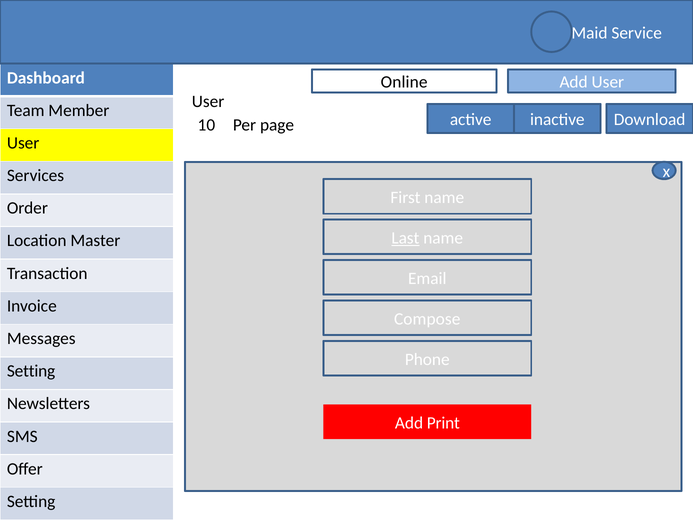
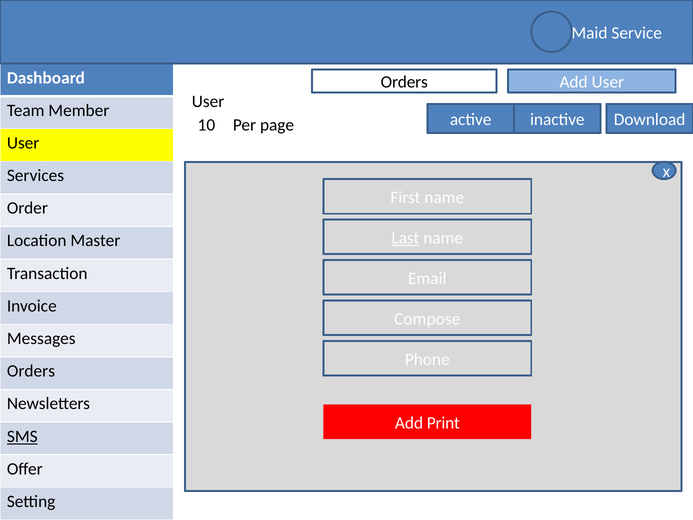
Online at (404, 82): Online -> Orders
Setting at (31, 371): Setting -> Orders
SMS underline: none -> present
